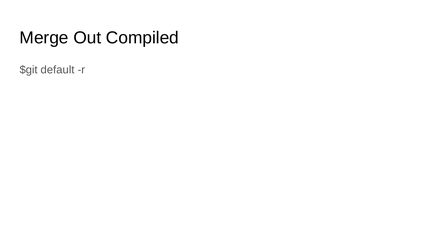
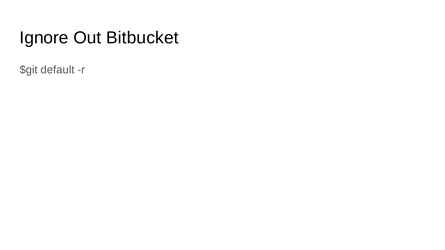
Merge: Merge -> Ignore
Compiled: Compiled -> Bitbucket
